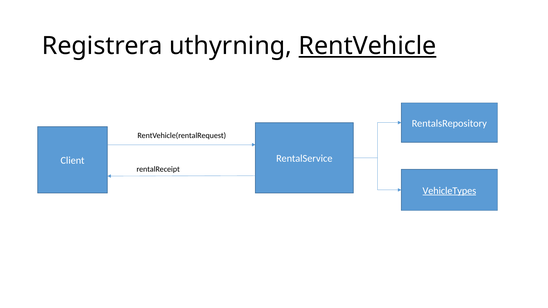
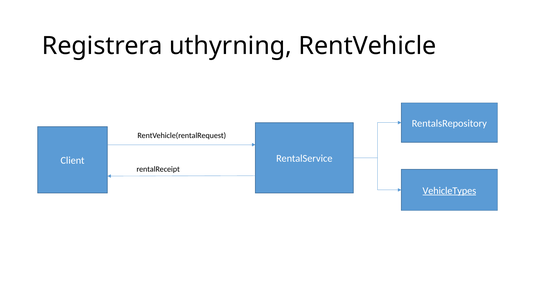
RentVehicle underline: present -> none
